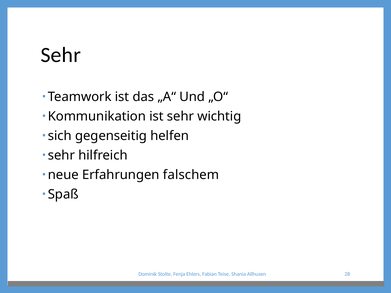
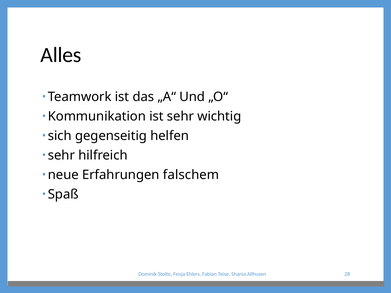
Sehr at (61, 55): Sehr -> Alles
